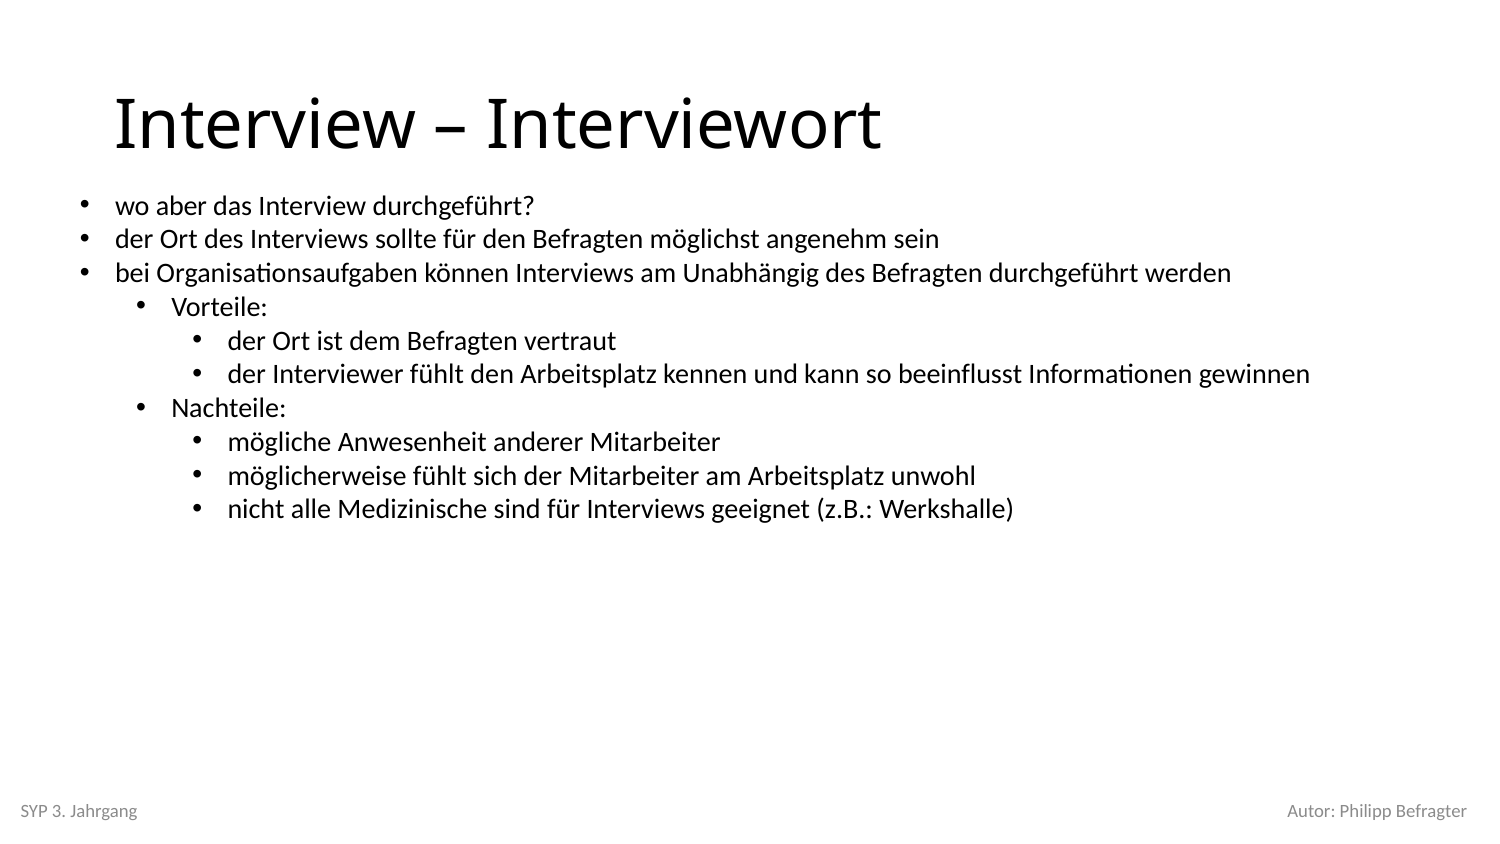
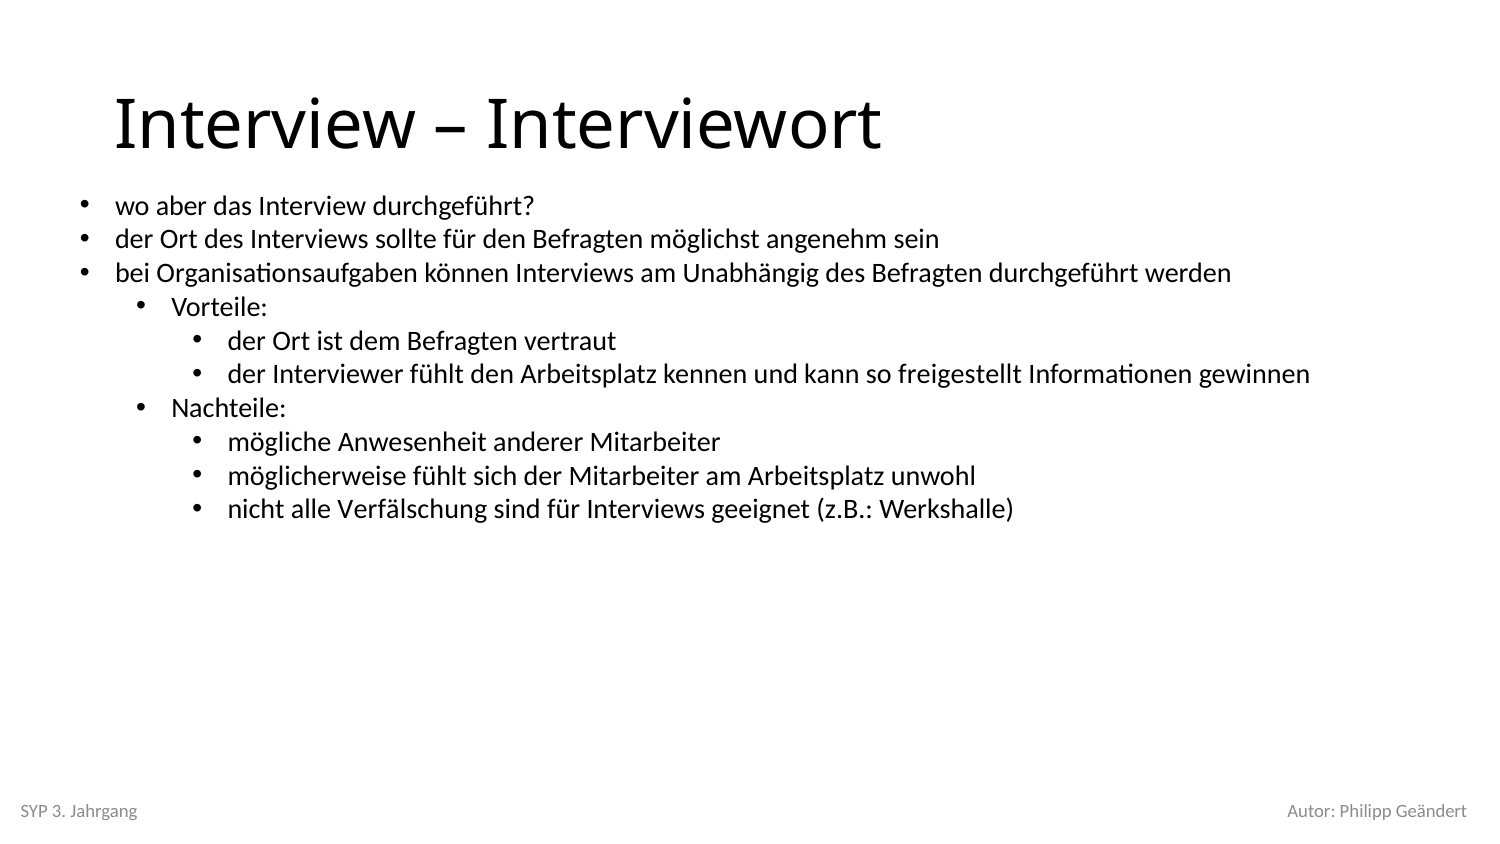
beeinflusst: beeinflusst -> freigestellt
Medizinische: Medizinische -> Verfälschung
Befragter: Befragter -> Geändert
